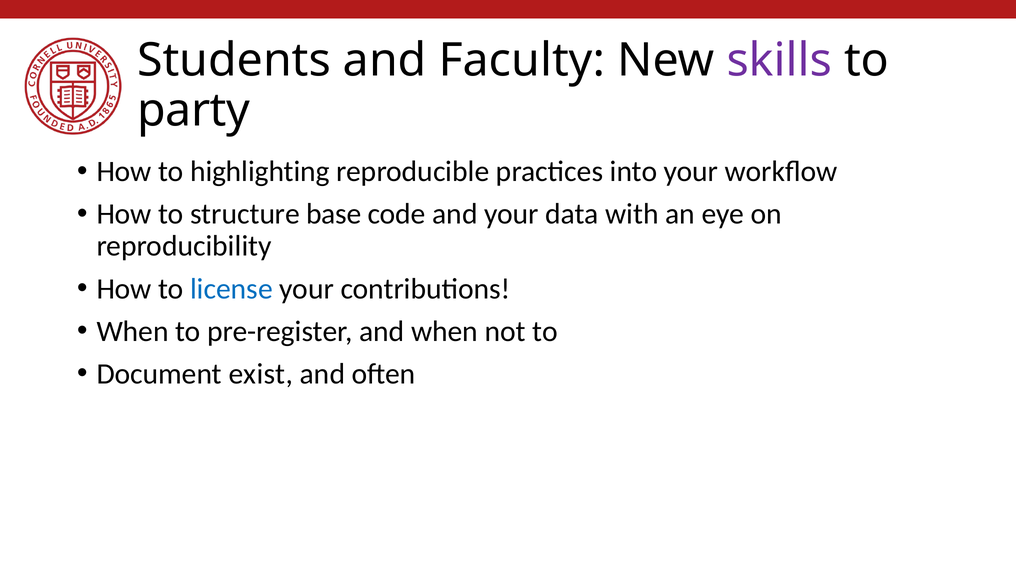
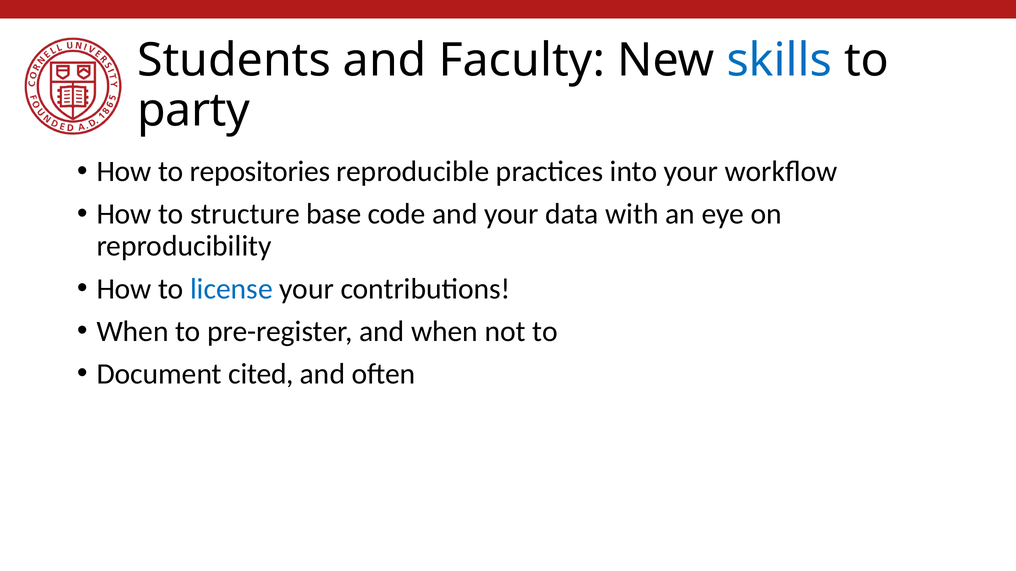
skills colour: purple -> blue
highlighting: highlighting -> repositories
exist: exist -> cited
